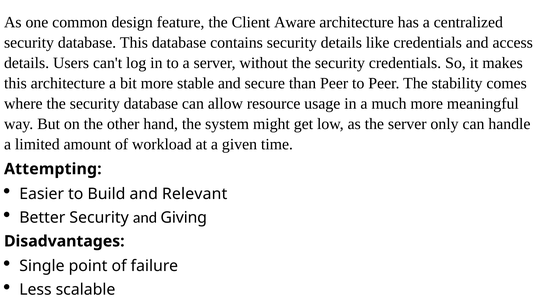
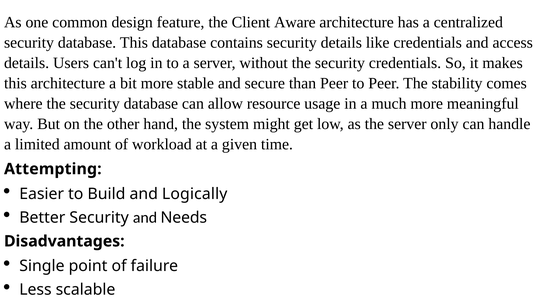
Relevant: Relevant -> Logically
Giving: Giving -> Needs
